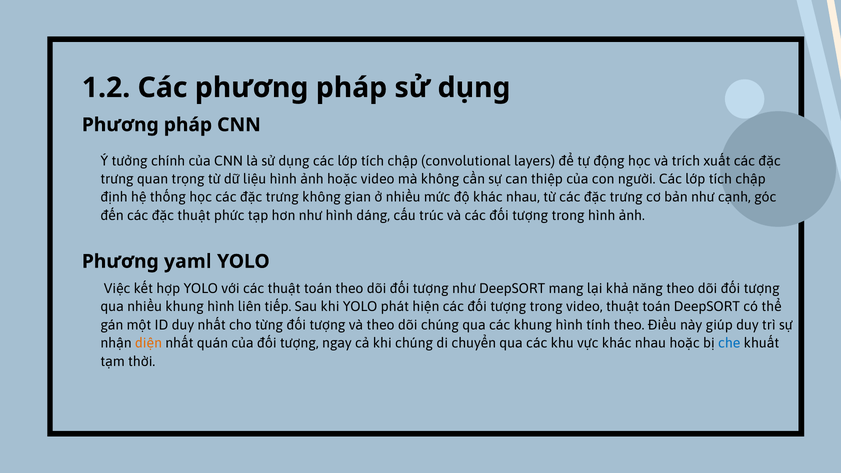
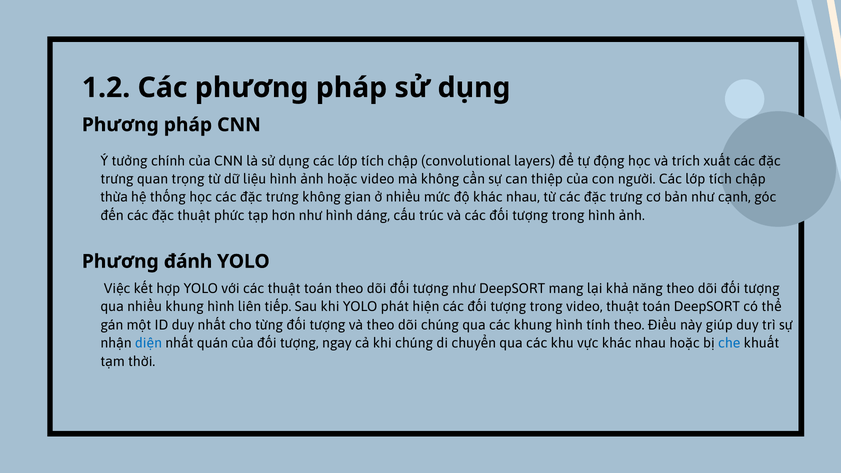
định: định -> thừa
yaml: yaml -> đánh
diện colour: orange -> blue
